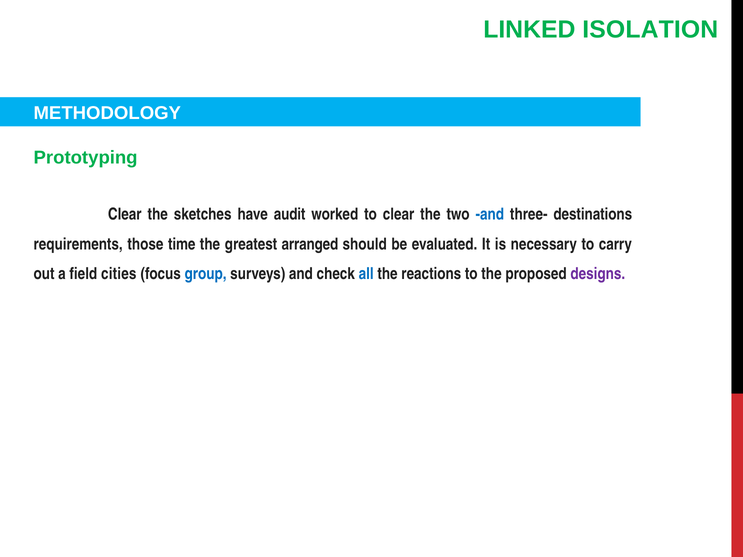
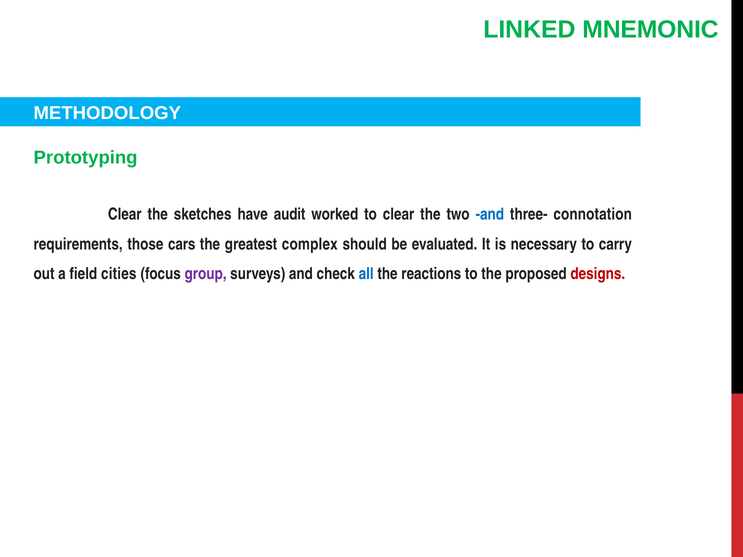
ISOLATION: ISOLATION -> MNEMONIC
destinations: destinations -> connotation
time: time -> cars
arranged: arranged -> complex
group colour: blue -> purple
designs colour: purple -> red
